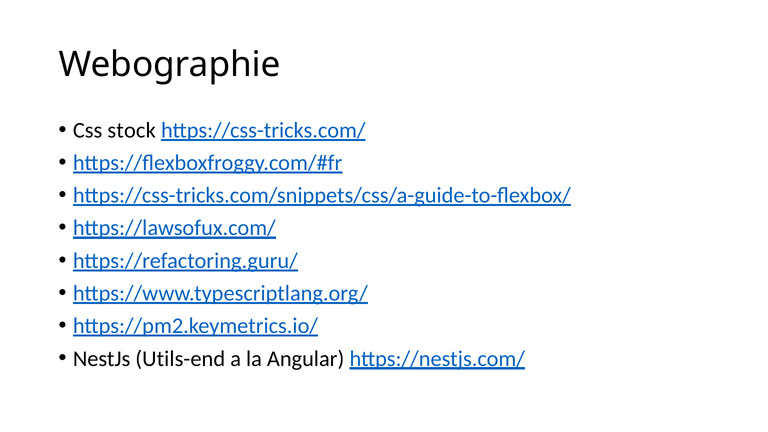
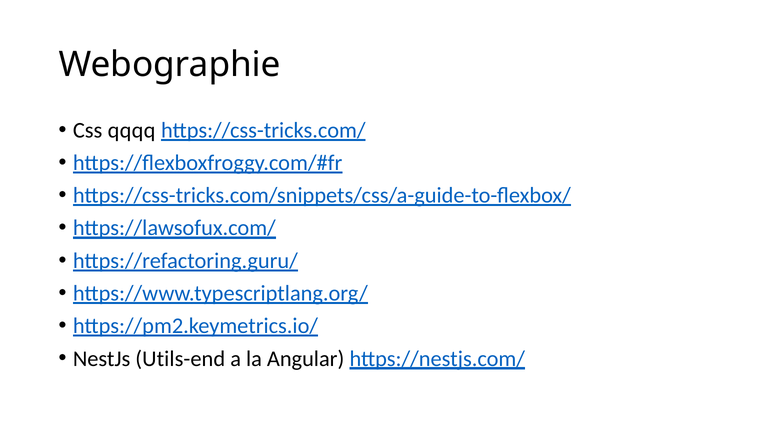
stock: stock -> qqqq
